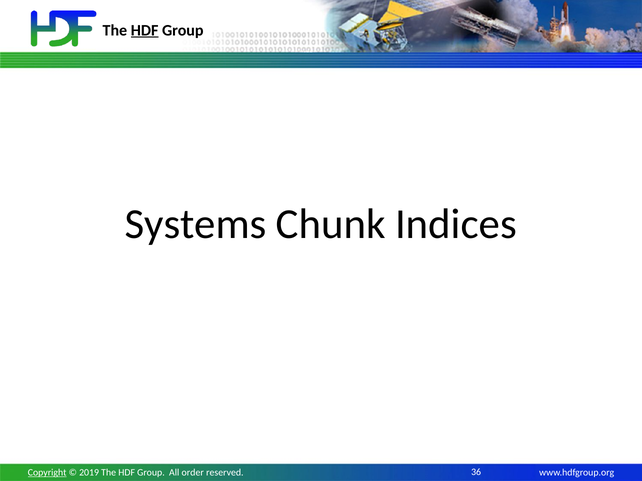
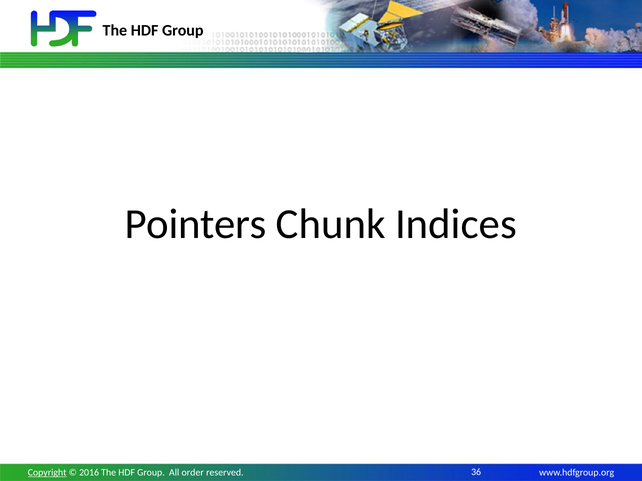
HDF at (145, 30) underline: present -> none
Systems: Systems -> Pointers
2019: 2019 -> 2016
